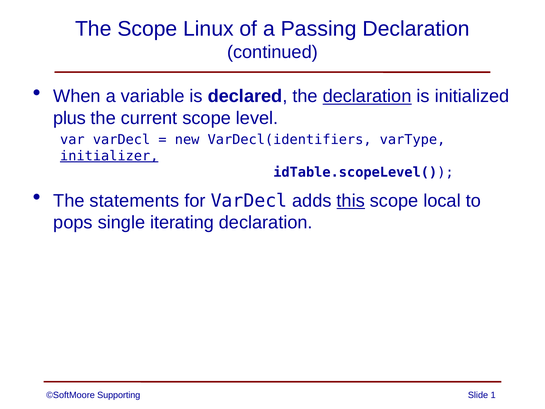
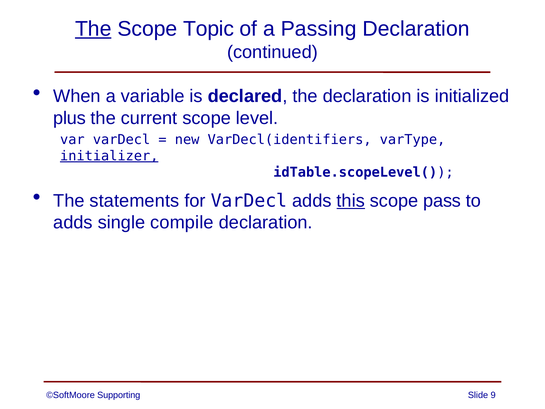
The at (93, 29) underline: none -> present
Linux: Linux -> Topic
declaration at (367, 96) underline: present -> none
local: local -> pass
pops at (73, 222): pops -> adds
iterating: iterating -> compile
1: 1 -> 9
